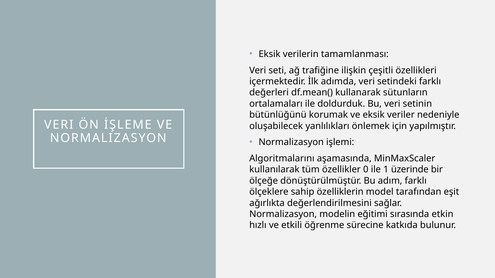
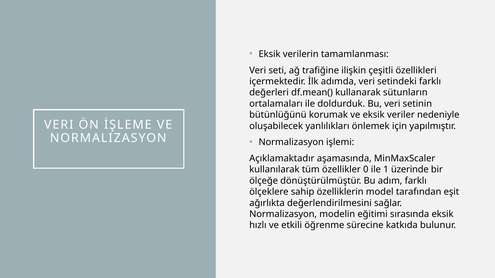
Algoritmalarını: Algoritmalarını -> Açıklamaktadır
sırasında etkin: etkin -> eksik
